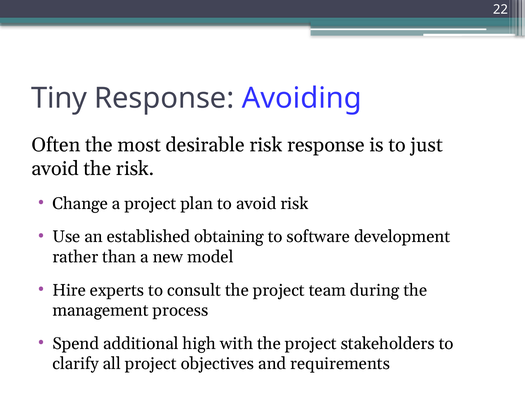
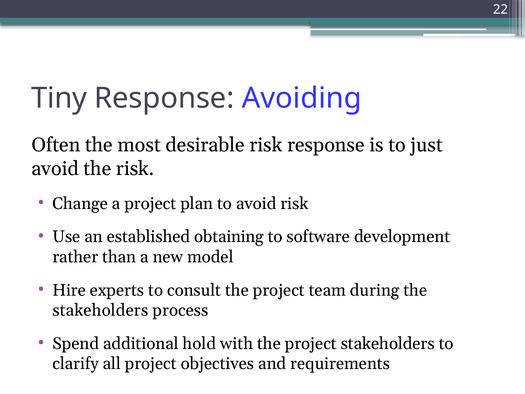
management at (100, 310): management -> stakeholders
high: high -> hold
